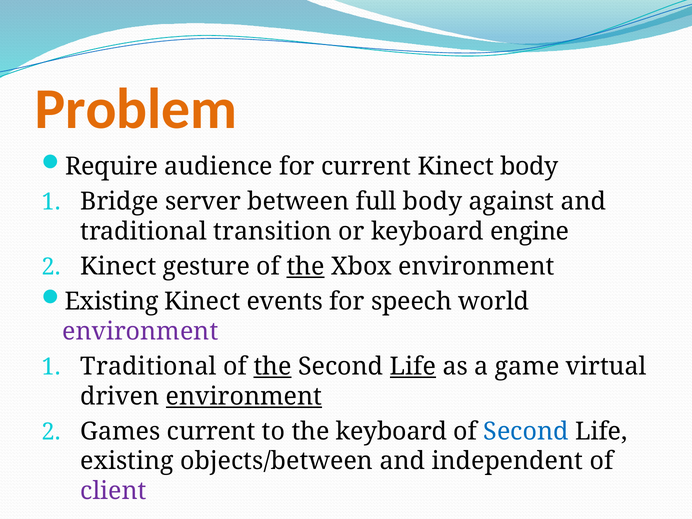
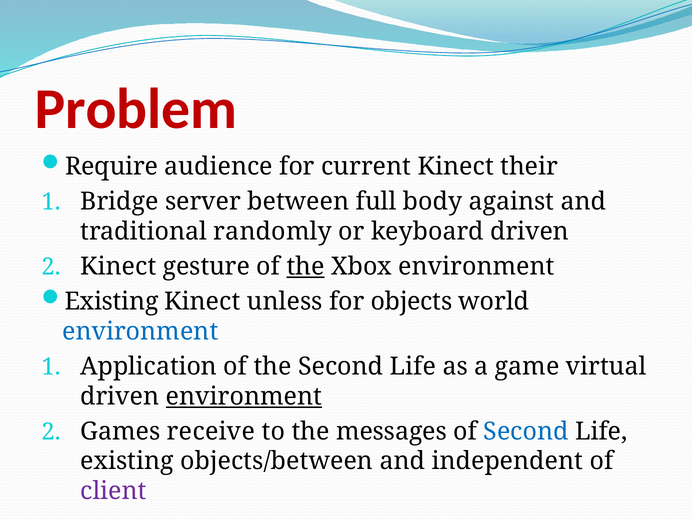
Problem colour: orange -> red
Kinect body: body -> their
transition: transition -> randomly
keyboard engine: engine -> driven
events: events -> unless
speech: speech -> objects
environment at (140, 331) colour: purple -> blue
Traditional at (149, 366): Traditional -> Application
the at (273, 366) underline: present -> none
Life at (413, 366) underline: present -> none
Games current: current -> receive
the keyboard: keyboard -> messages
